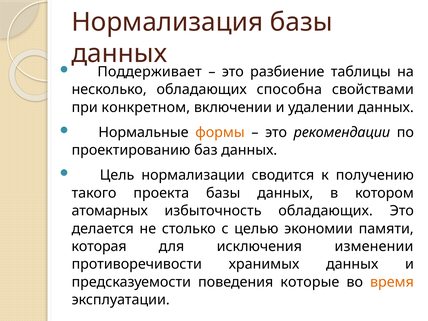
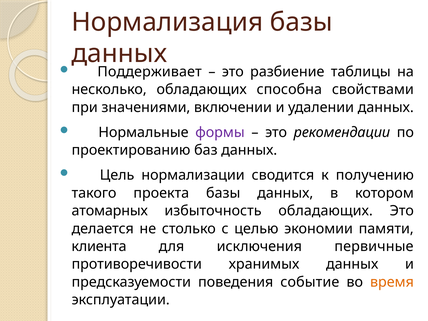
конкретном: конкретном -> значениями
формы colour: orange -> purple
которая: которая -> клиента
изменении: изменении -> первичные
которые: которые -> событие
